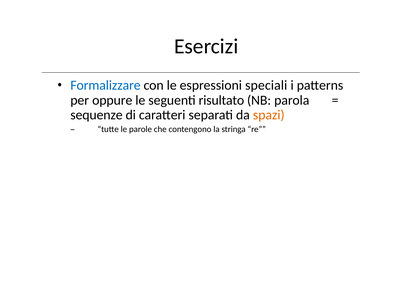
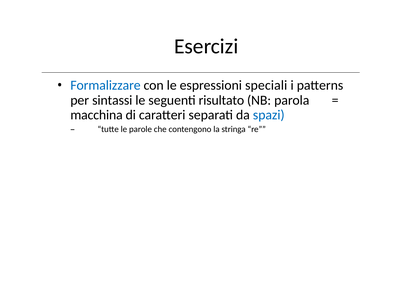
oppure: oppure -> sintassi
sequenze: sequenze -> macchina
spazi colour: orange -> blue
